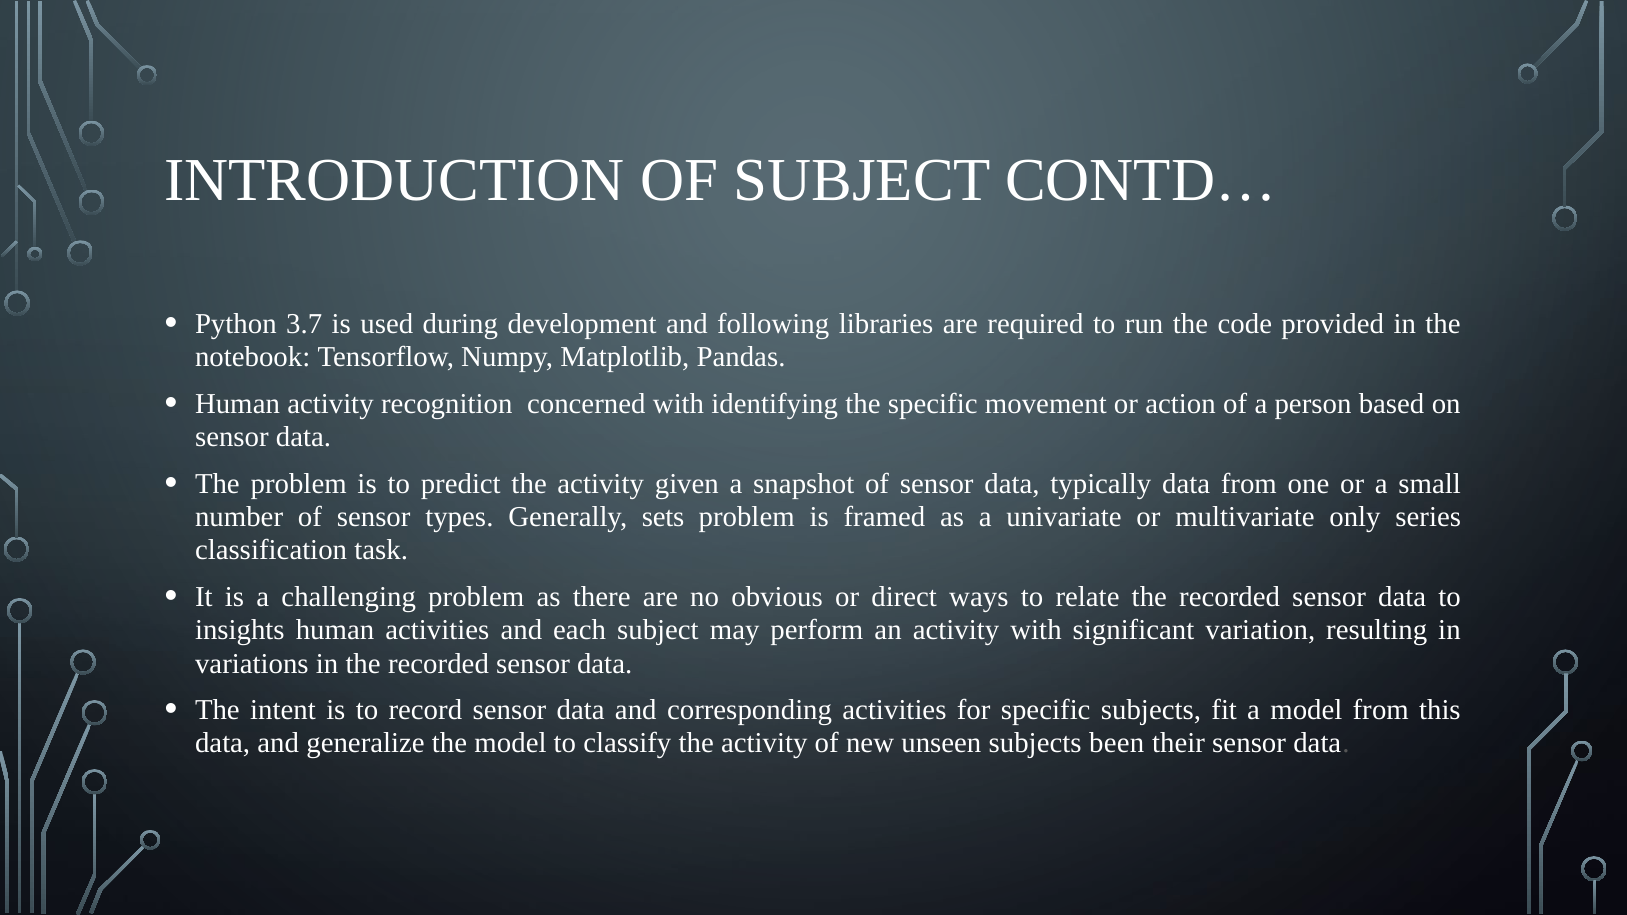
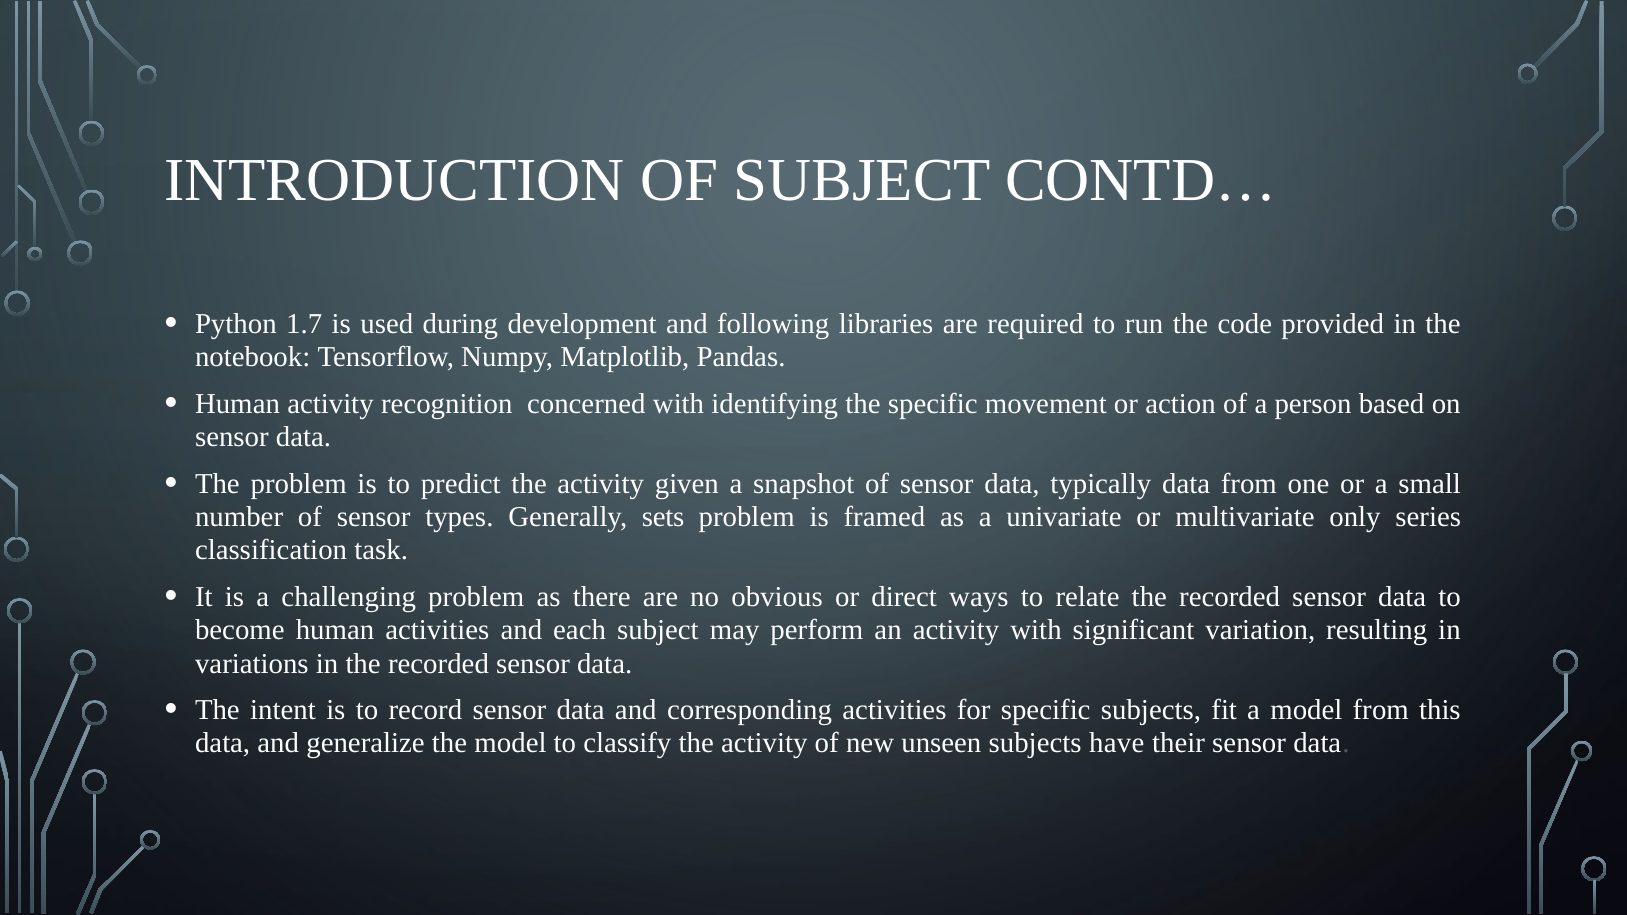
3.7: 3.7 -> 1.7
insights: insights -> become
been: been -> have
